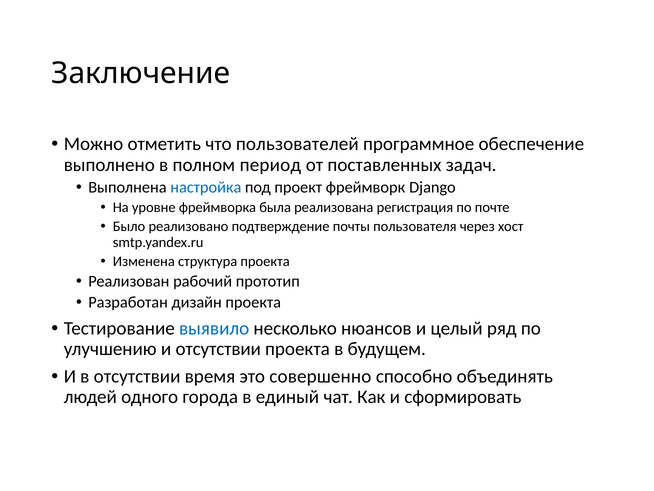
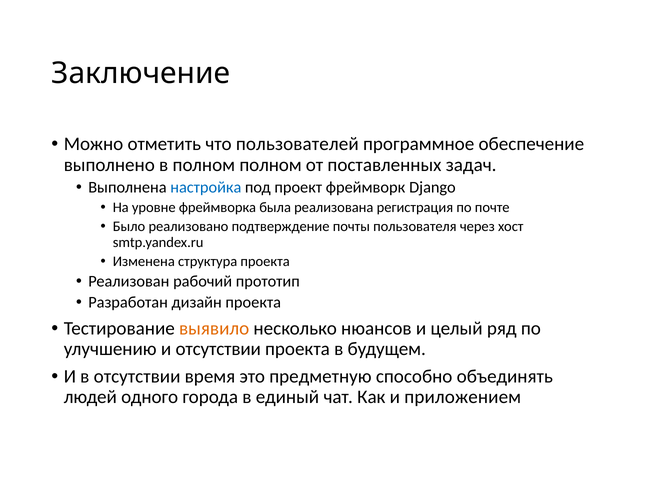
полном период: период -> полном
выявило colour: blue -> orange
совершенно: совершенно -> предметную
сформировать: сформировать -> приложением
